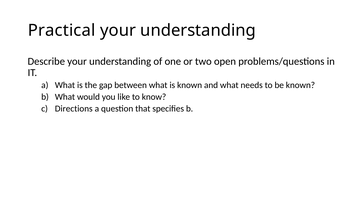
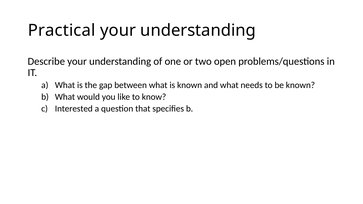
Directions: Directions -> Interested
